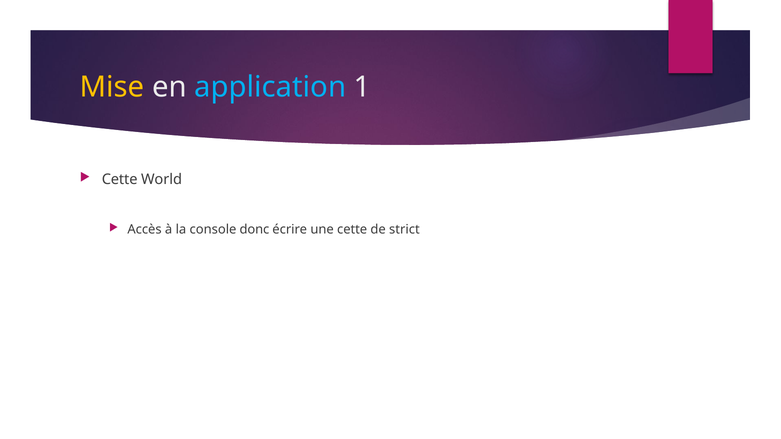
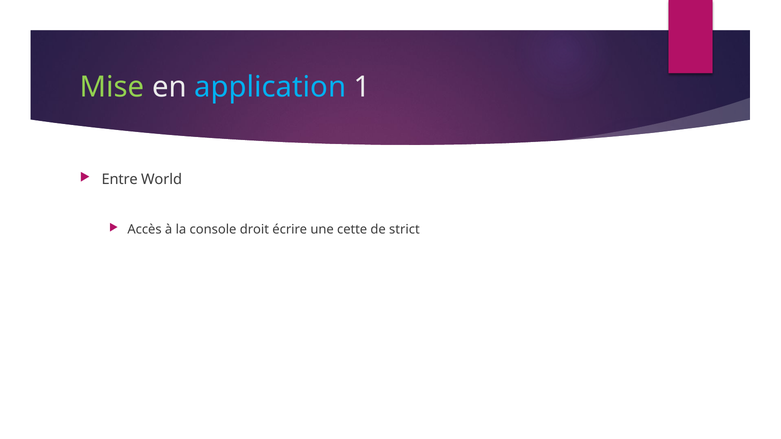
Mise colour: yellow -> light green
Cette at (120, 180): Cette -> Entre
donc: donc -> droit
